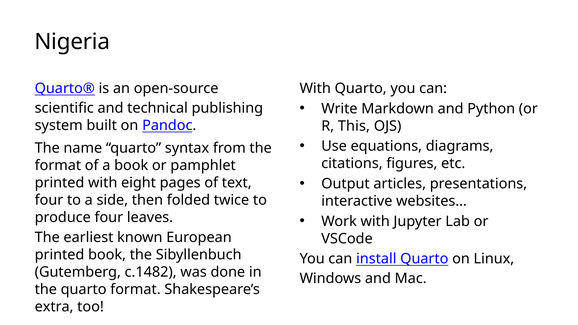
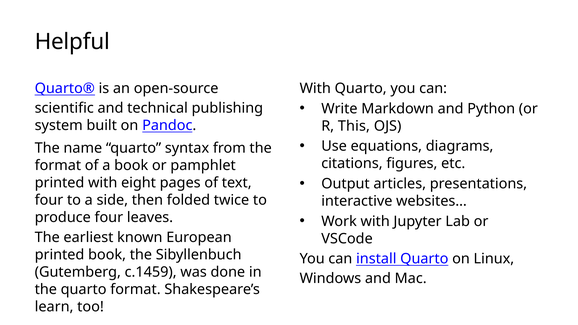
Nigeria: Nigeria -> Helpful
c.1482: c.1482 -> c.1459
extra: extra -> learn
